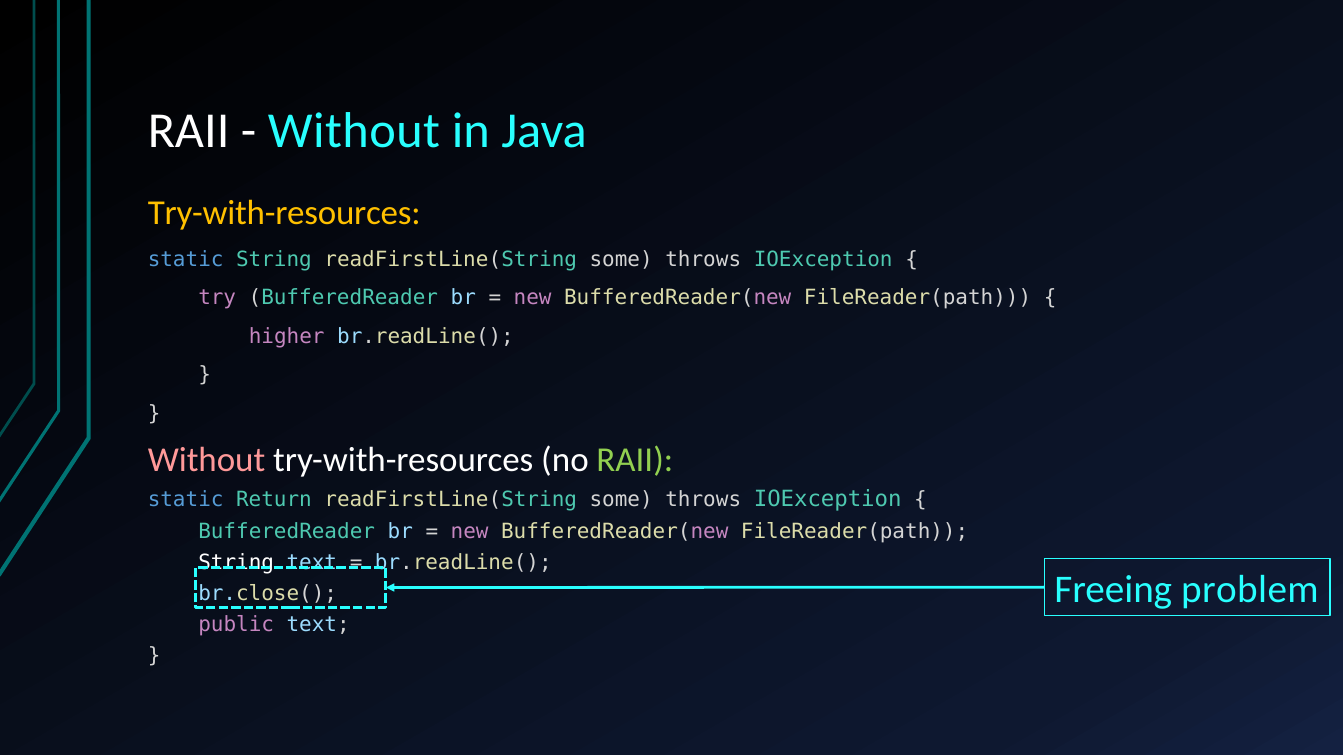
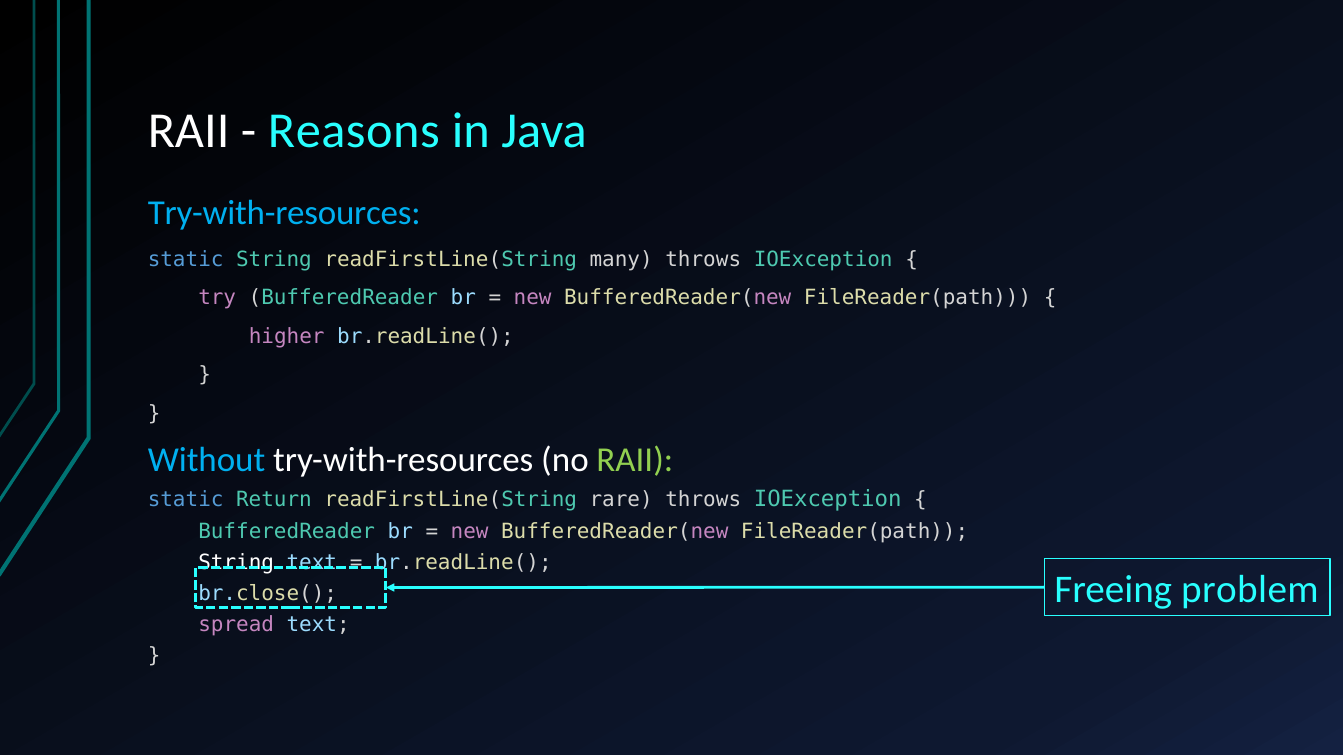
Without at (354, 131): Without -> Reasons
Try-with-resources at (284, 213) colour: yellow -> light blue
String readFirstLine(String some: some -> many
Without at (206, 461) colour: pink -> light blue
some at (621, 500): some -> rare
public: public -> spread
